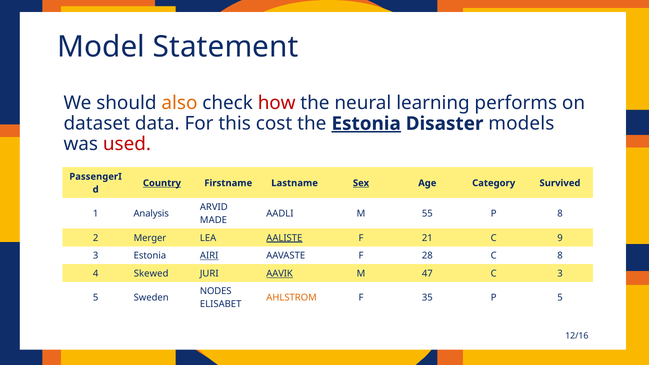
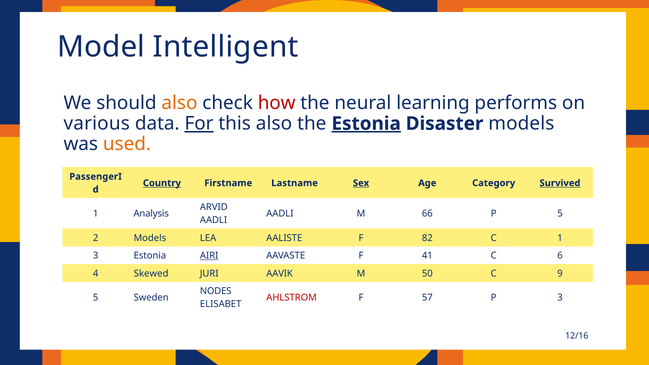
Statement: Statement -> Intelligent
dataset: dataset -> various
For underline: none -> present
this cost: cost -> also
used colour: red -> orange
Survived underline: none -> present
55: 55 -> 66
P 8: 8 -> 5
MADE at (213, 220): MADE -> AADLI
2 Merger: Merger -> Models
AALISTE underline: present -> none
21: 21 -> 82
C 9: 9 -> 1
28: 28 -> 41
C 8: 8 -> 6
AAVIK underline: present -> none
47: 47 -> 50
C 3: 3 -> 9
AHLSTROM colour: orange -> red
35: 35 -> 57
P 5: 5 -> 3
